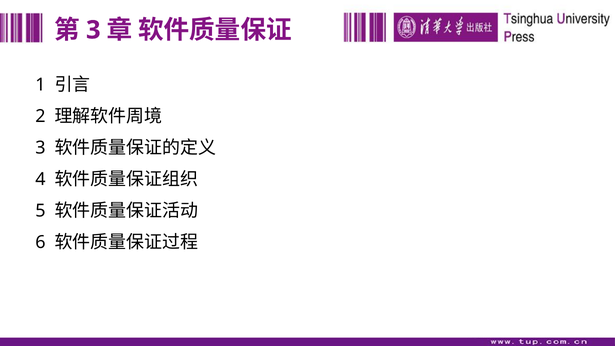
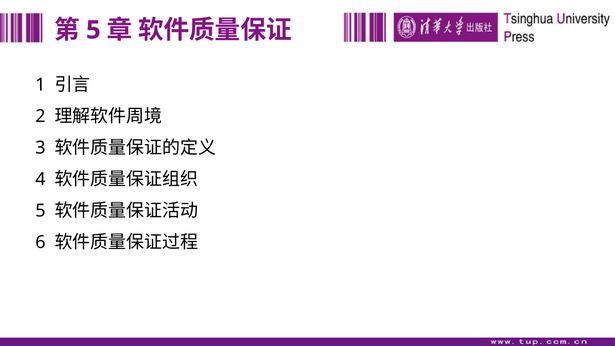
3 at (93, 30): 3 -> 5
